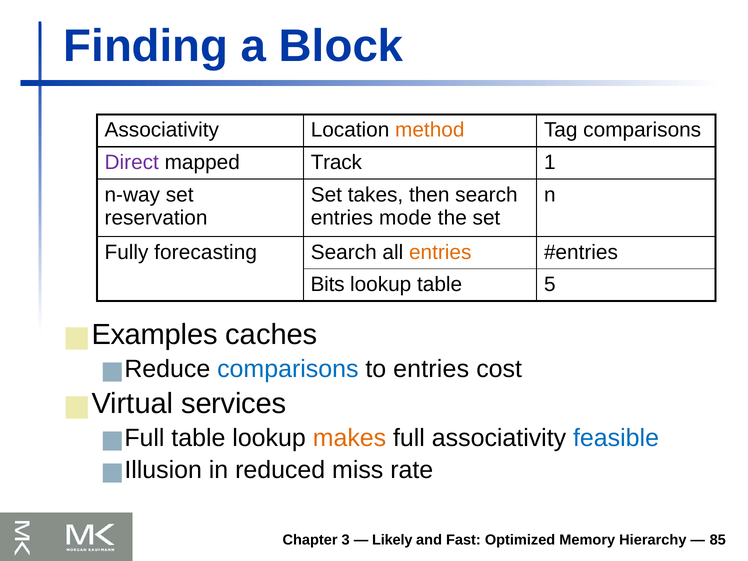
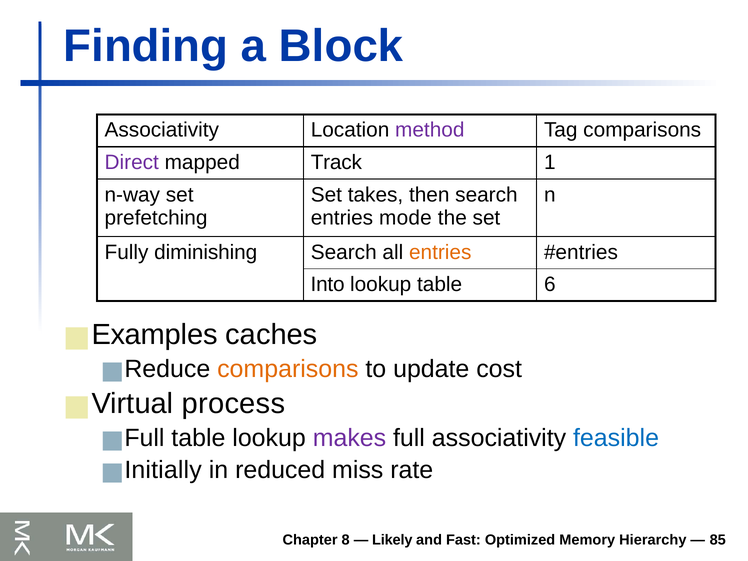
method colour: orange -> purple
reservation: reservation -> prefetching
forecasting: forecasting -> diminishing
Bits: Bits -> Into
5: 5 -> 6
comparisons at (288, 369) colour: blue -> orange
to entries: entries -> update
services: services -> process
makes colour: orange -> purple
Illusion: Illusion -> Initially
3: 3 -> 8
